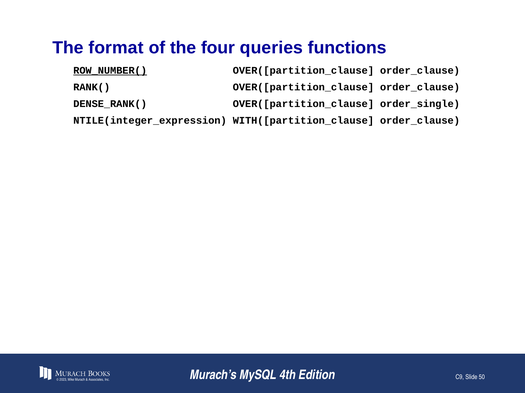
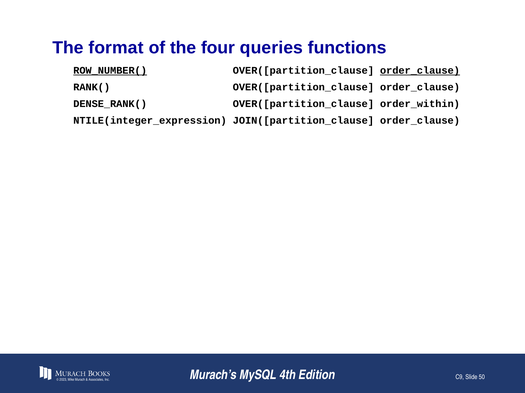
order_clause at (420, 71) underline: none -> present
order_single: order_single -> order_within
WITH([partition_clause: WITH([partition_clause -> JOIN([partition_clause
